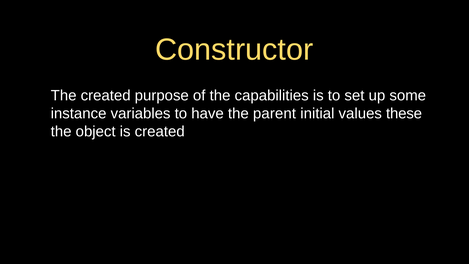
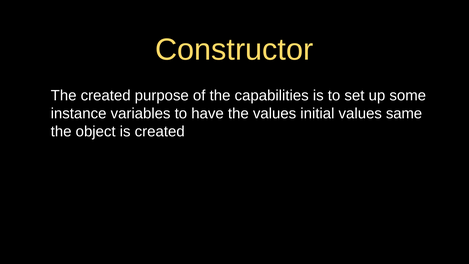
the parent: parent -> values
these: these -> same
